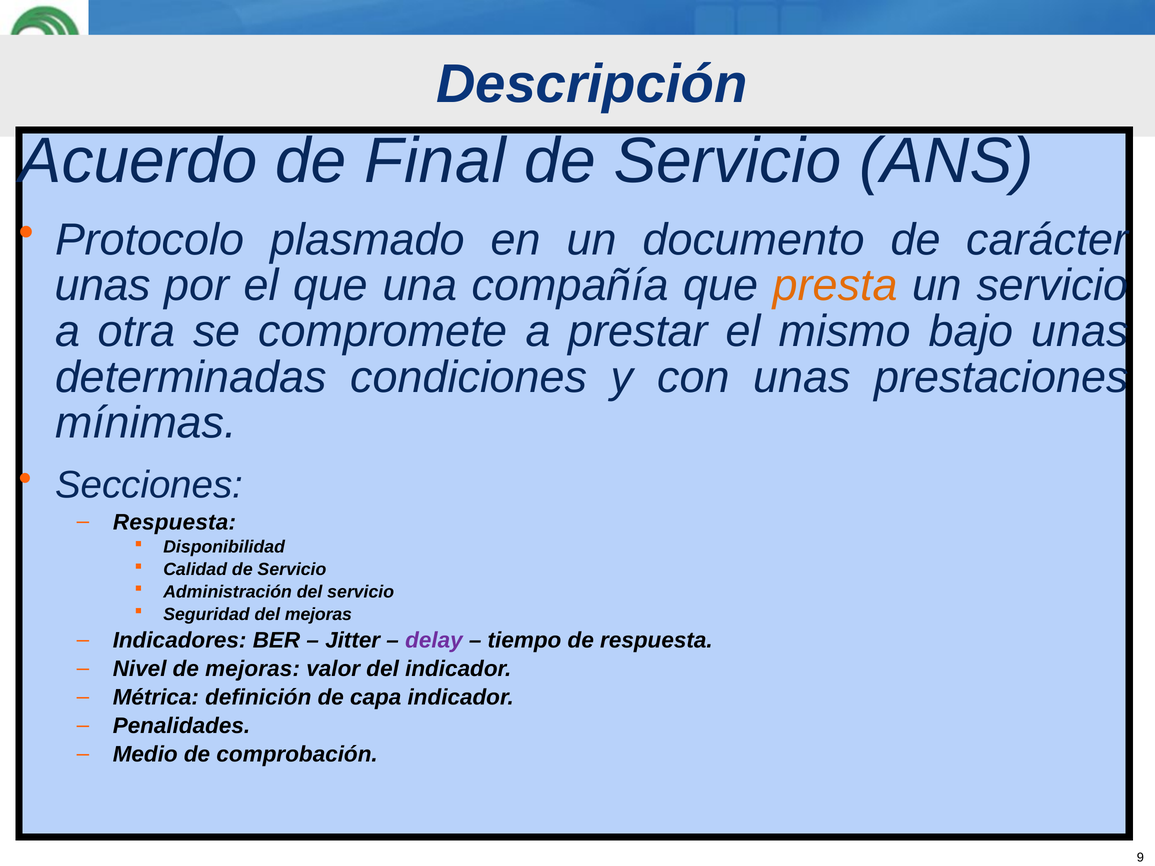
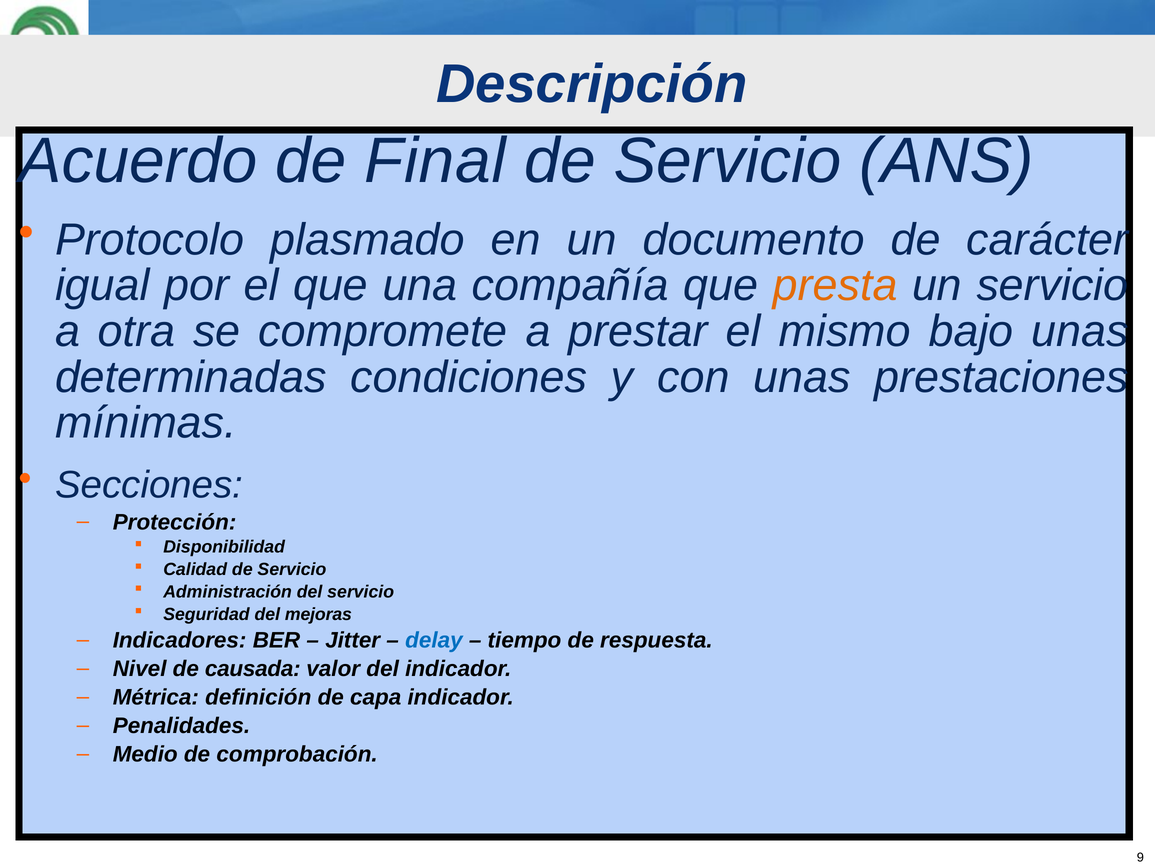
unas at (103, 286): unas -> igual
Respuesta at (174, 522): Respuesta -> Protección
delay colour: purple -> blue
de mejoras: mejoras -> causada
